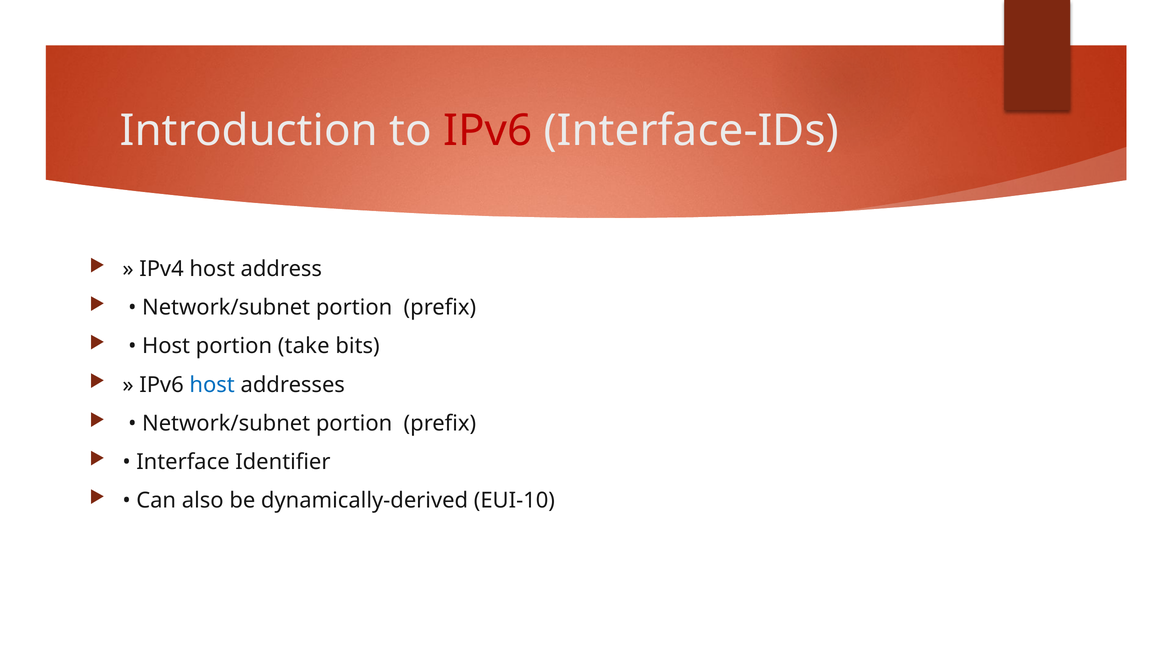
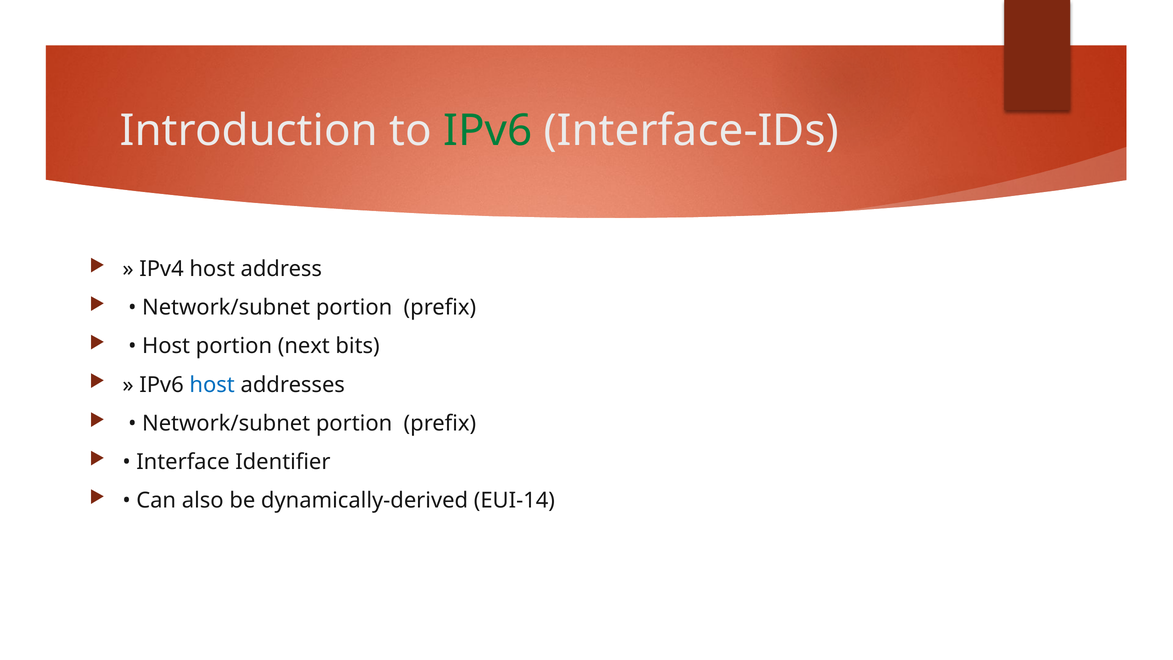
IPv6 at (488, 131) colour: red -> green
take: take -> next
EUI-10: EUI-10 -> EUI-14
